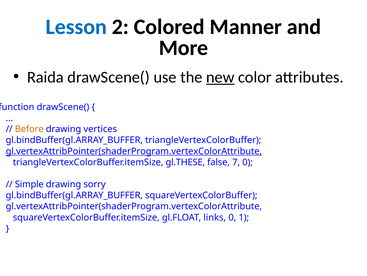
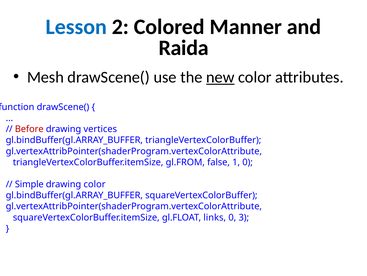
More: More -> Raida
Raida: Raida -> Mesh
Before colour: orange -> red
gl.vertexAttribPointer(shaderProgram.vertexColorAttribute at (134, 151) underline: present -> none
gl.THESE: gl.THESE -> gl.FROM
7: 7 -> 1
drawing sorry: sorry -> color
1: 1 -> 3
